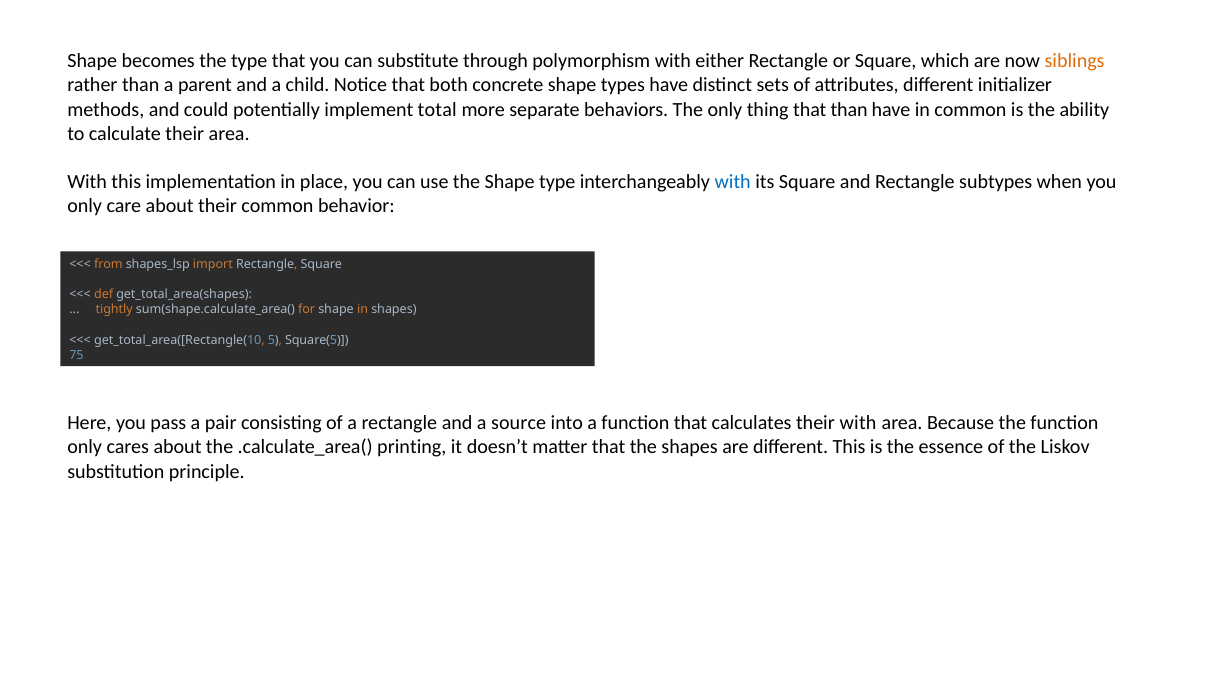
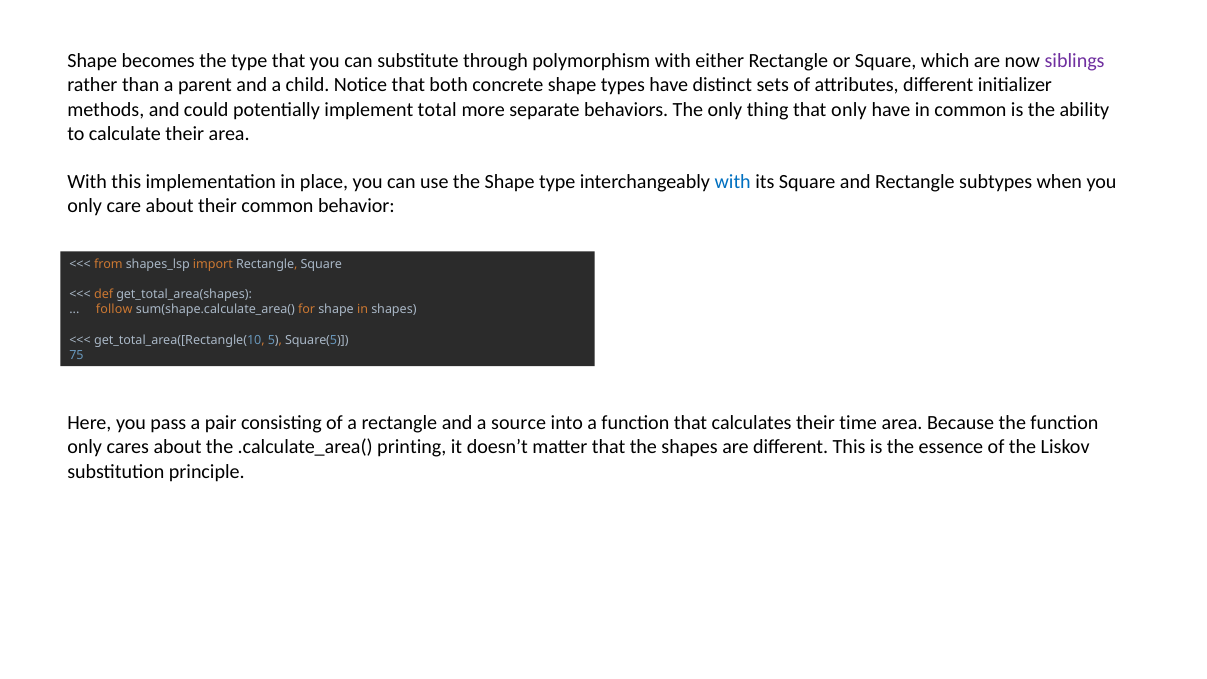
siblings colour: orange -> purple
that than: than -> only
tightly: tightly -> follow
their with: with -> time
